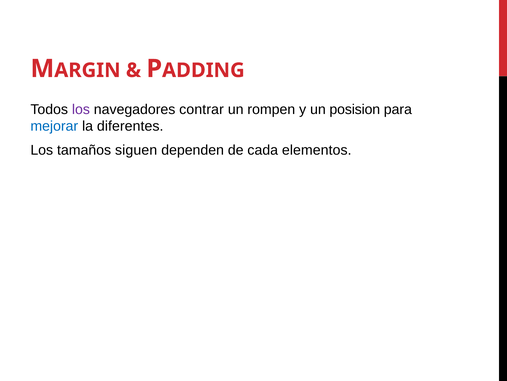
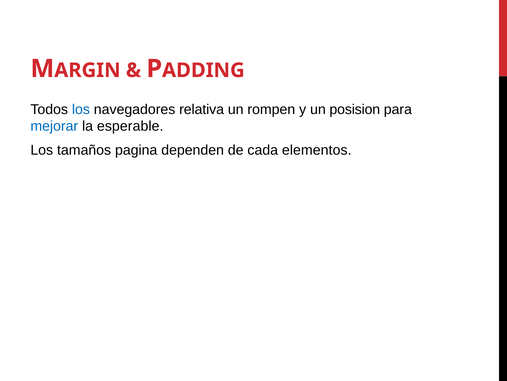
los at (81, 109) colour: purple -> blue
contrar: contrar -> relativa
diferentes: diferentes -> esperable
siguen: siguen -> pagina
